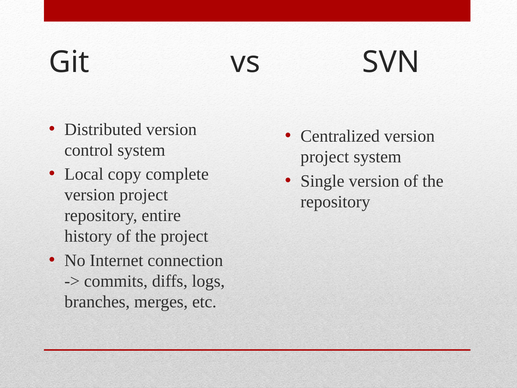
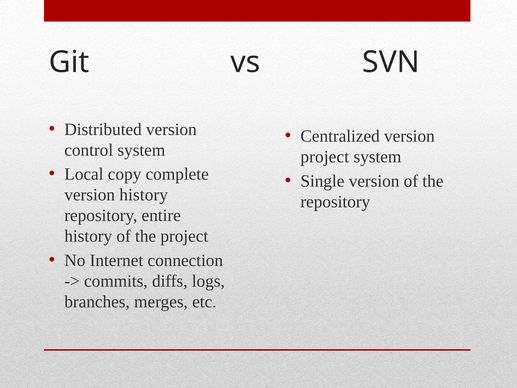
project at (144, 195): project -> history
